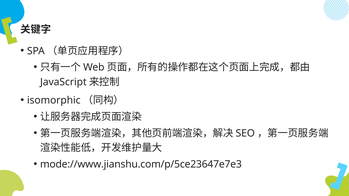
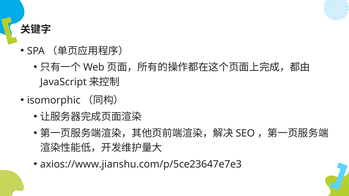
mode://www.jianshu.com/p/5ce23647e7e3: mode://www.jianshu.com/p/5ce23647e7e3 -> axios://www.jianshu.com/p/5ce23647e7e3
